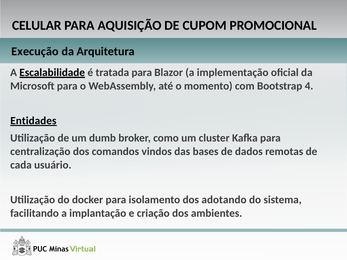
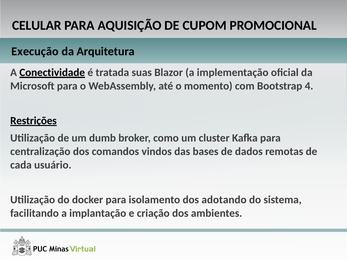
Escalabilidade: Escalabilidade -> Conectividade
tratada para: para -> suas
Entidades: Entidades -> Restrições
